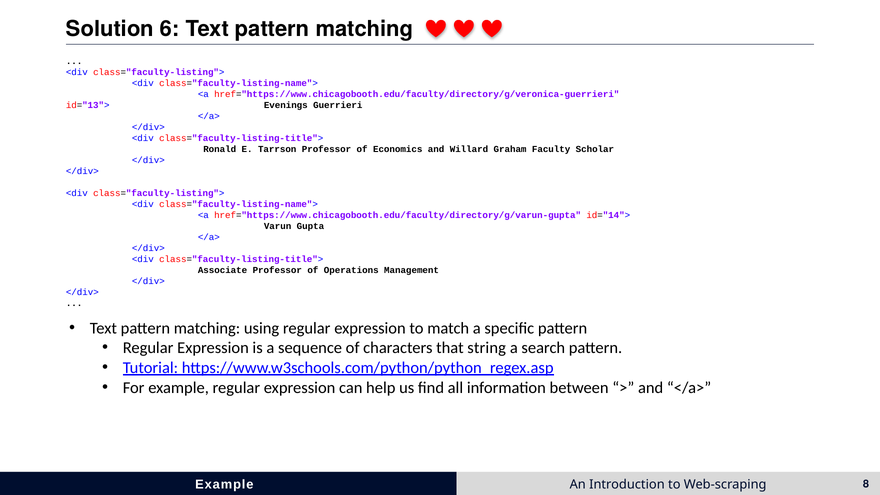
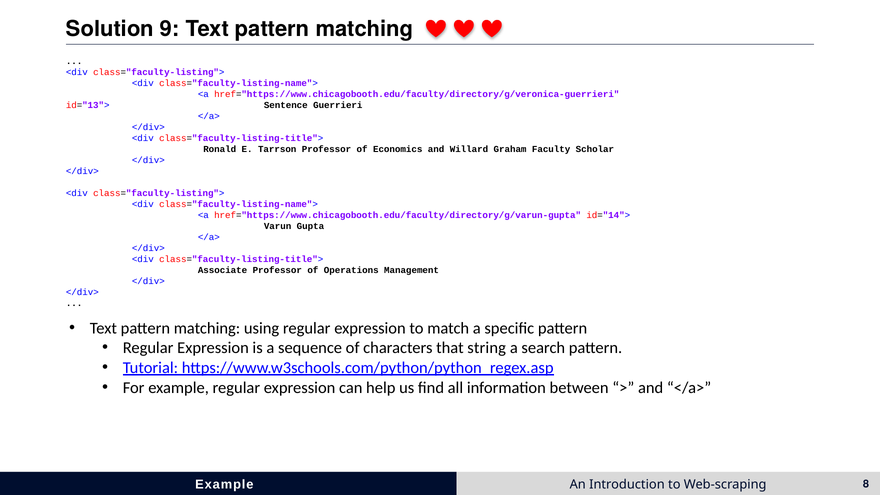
6: 6 -> 9
Evenings: Evenings -> Sentence
